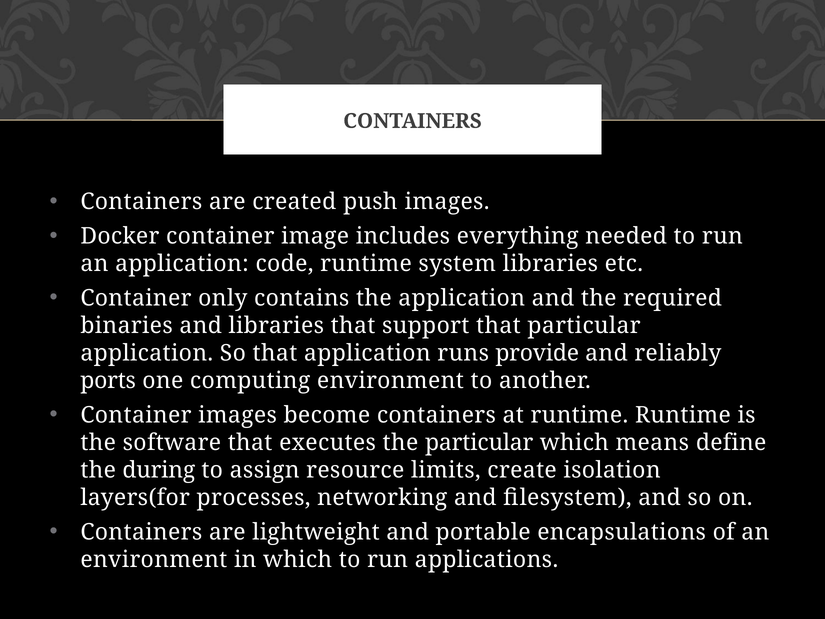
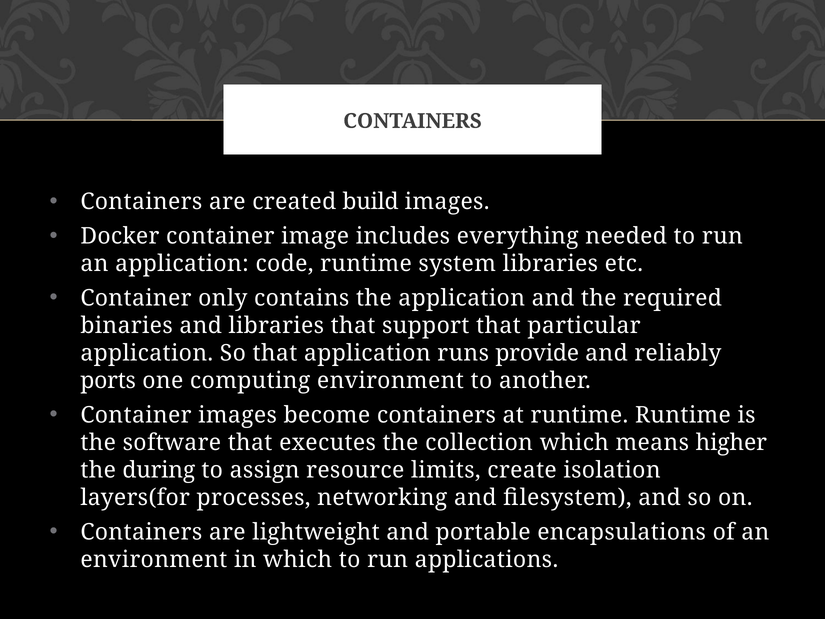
push: push -> build
the particular: particular -> collection
define: define -> higher
